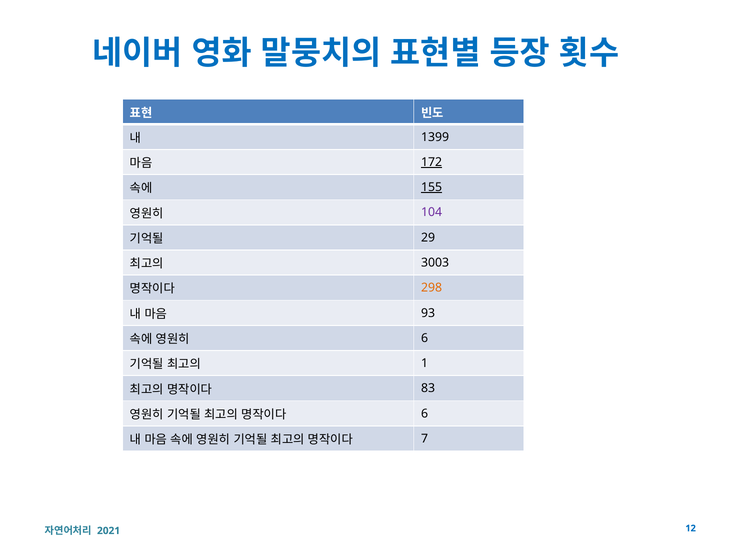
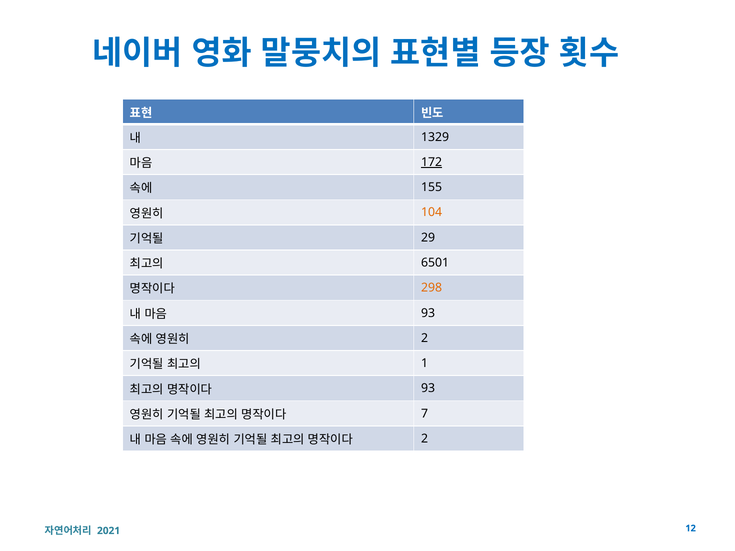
1399: 1399 -> 1329
155 underline: present -> none
104 colour: purple -> orange
3003: 3003 -> 6501
6 at (425, 338): 6 -> 2
83 at (428, 389): 83 -> 93
6 at (425, 414): 6 -> 7
7 at (425, 439): 7 -> 2
